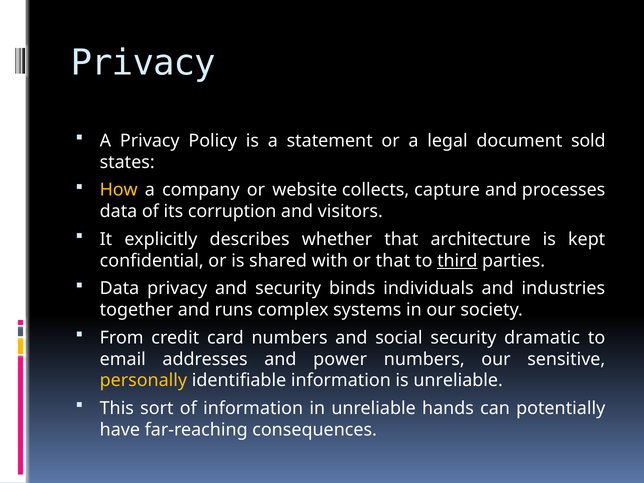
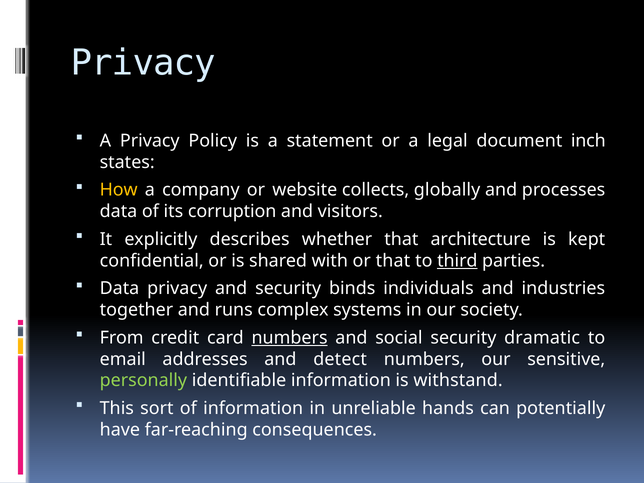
sold: sold -> inch
capture: capture -> globally
numbers at (290, 338) underline: none -> present
power: power -> detect
personally colour: yellow -> light green
is unreliable: unreliable -> withstand
